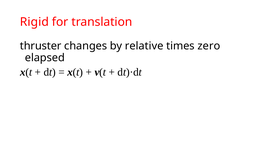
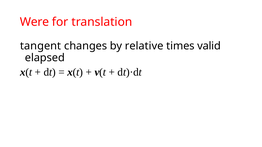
Rigid: Rigid -> Were
thruster: thruster -> tangent
zero: zero -> valid
